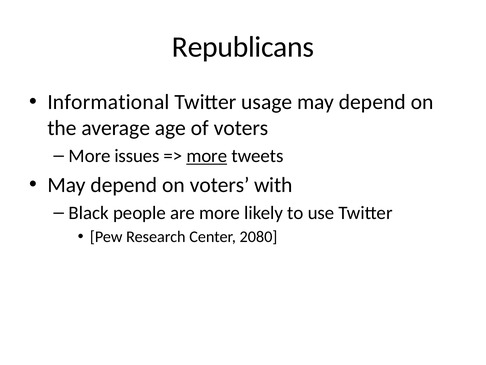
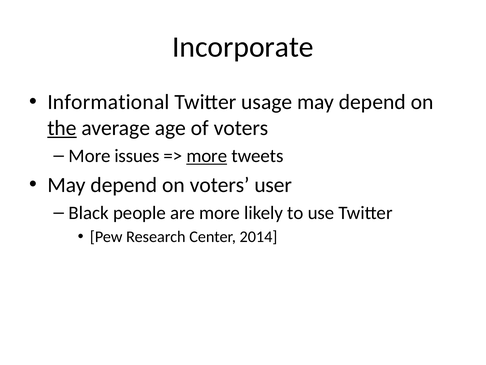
Republicans: Republicans -> Incorporate
the underline: none -> present
with: with -> user
2080: 2080 -> 2014
